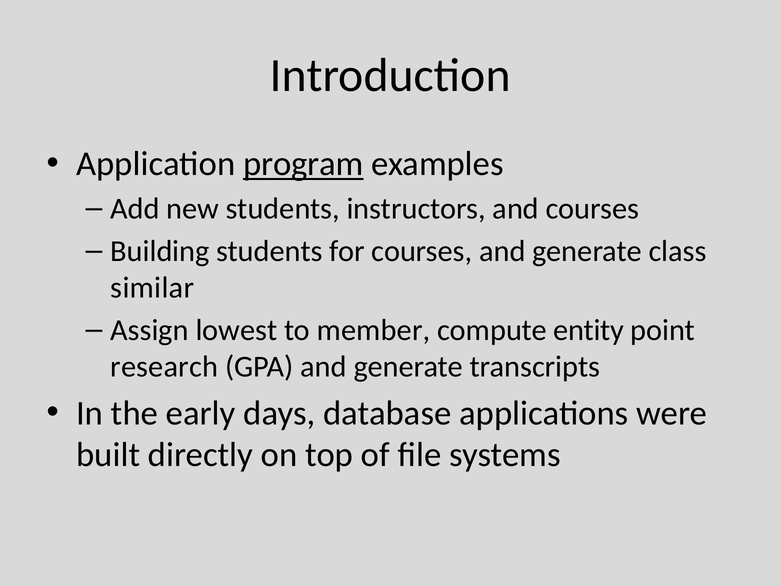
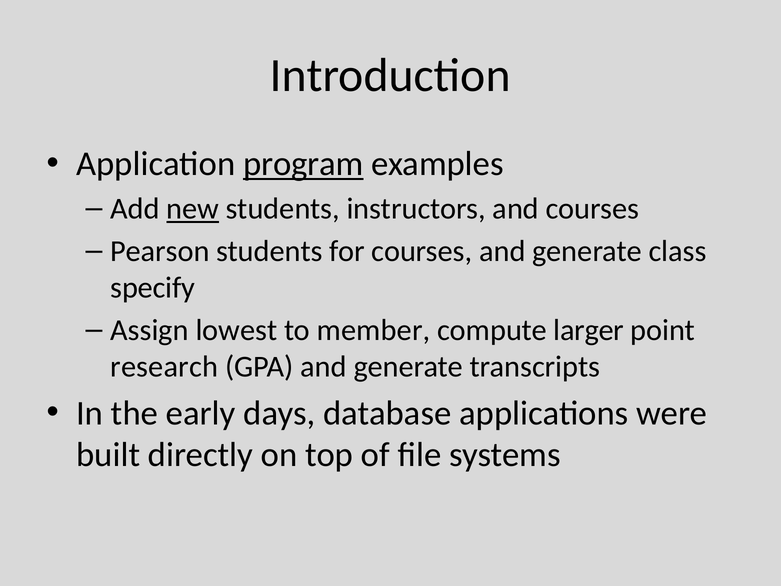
new underline: none -> present
Building: Building -> Pearson
similar: similar -> specify
entity: entity -> larger
